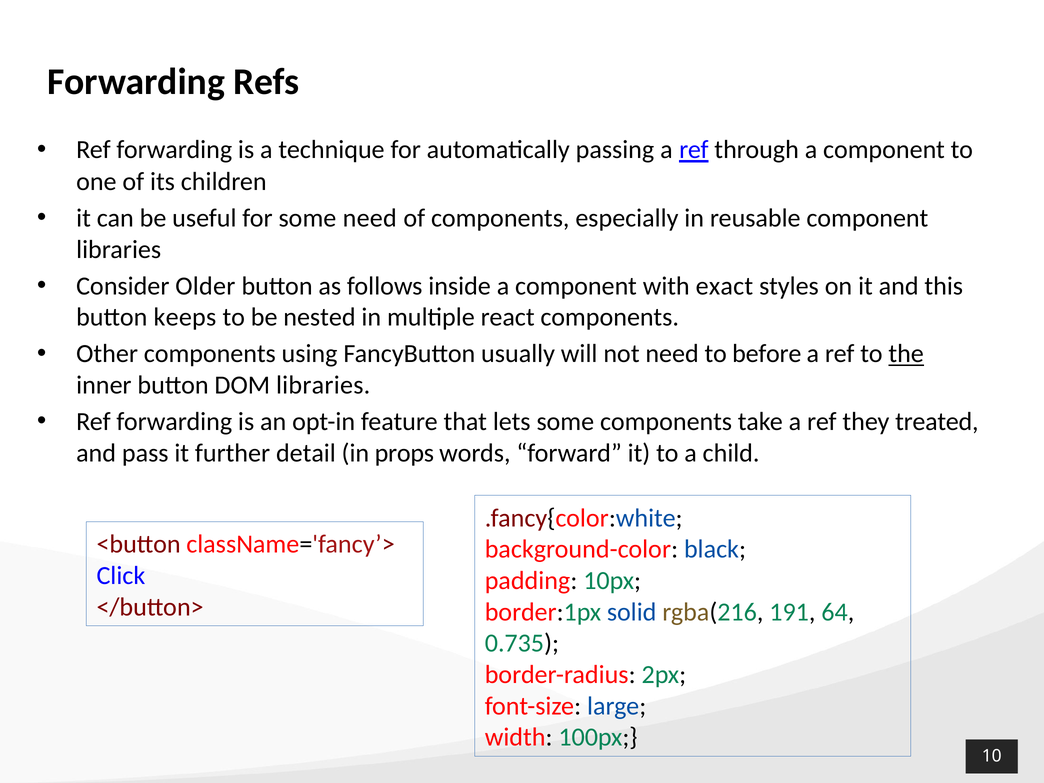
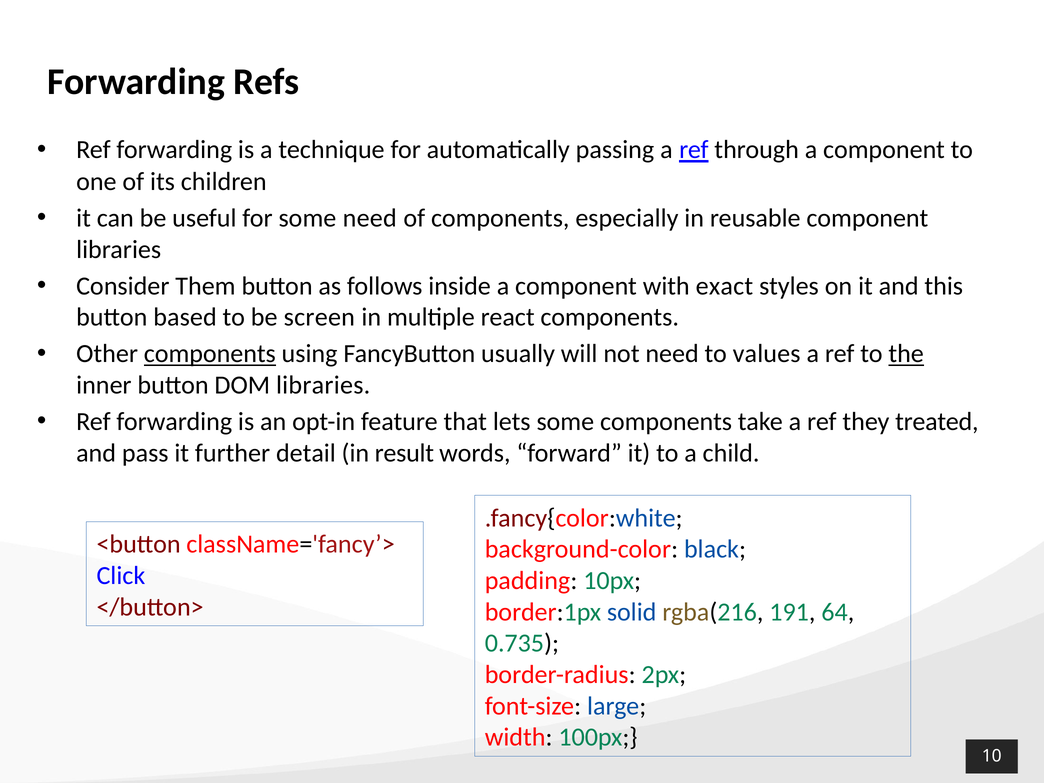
Older: Older -> Them
keeps: keeps -> based
nested: nested -> screen
components at (210, 354) underline: none -> present
before: before -> values
props: props -> result
